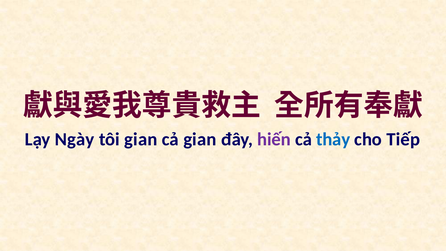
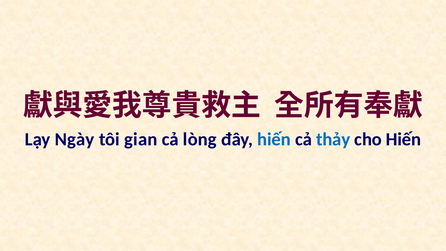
cả gian: gian -> lòng
hiến at (274, 139) colour: purple -> blue
cho Tiếp: Tiếp -> Hiến
